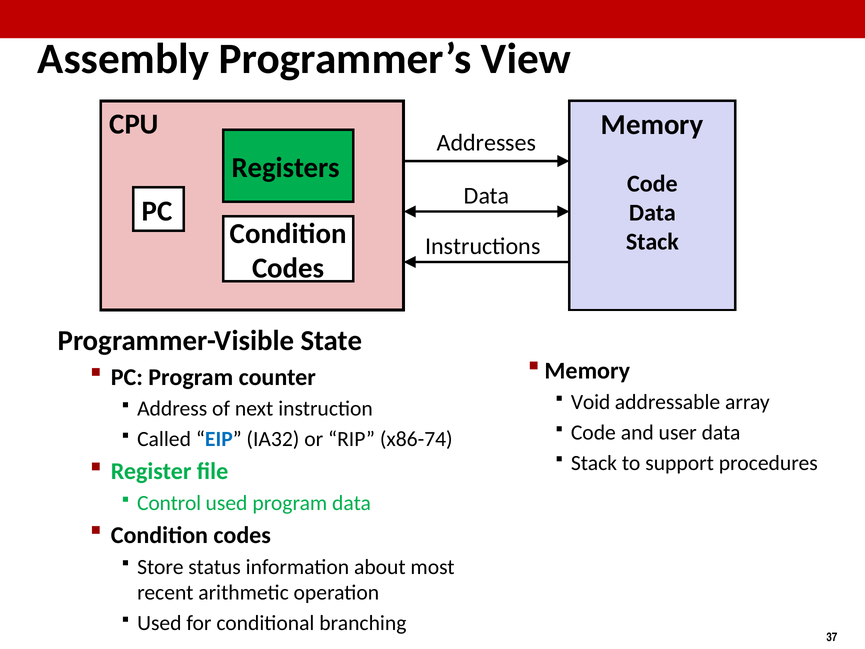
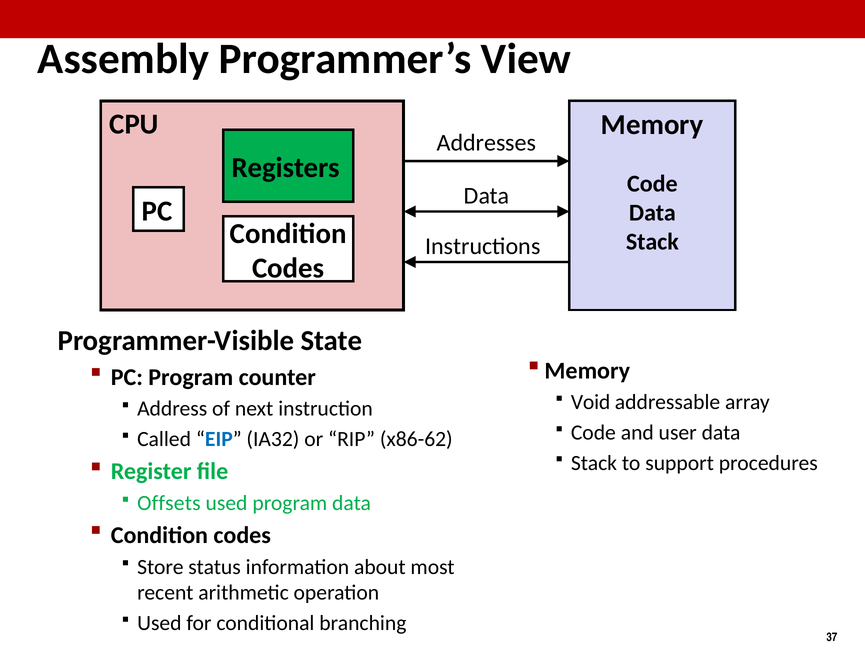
x86-74: x86-74 -> x86-62
Control: Control -> Offsets
